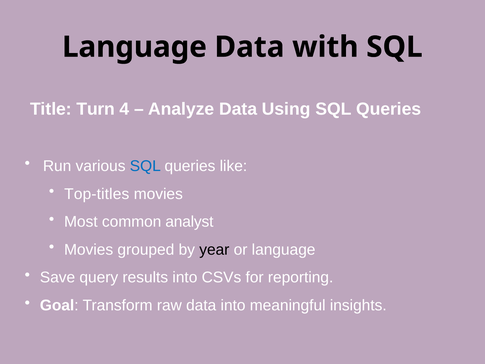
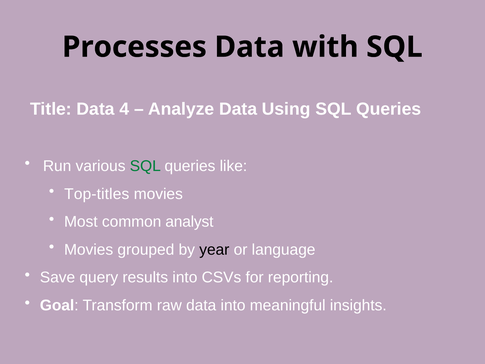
Language at (134, 47): Language -> Processes
Title Turn: Turn -> Data
SQL at (145, 166) colour: blue -> green
